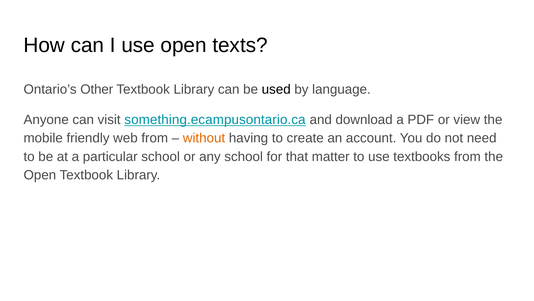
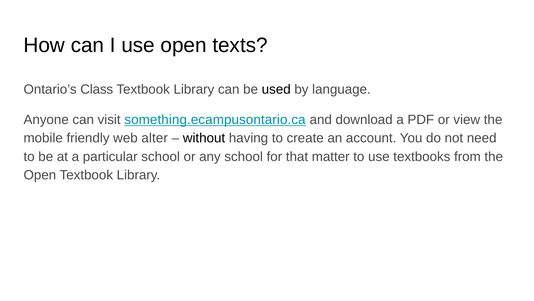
Other: Other -> Class
web from: from -> alter
without colour: orange -> black
